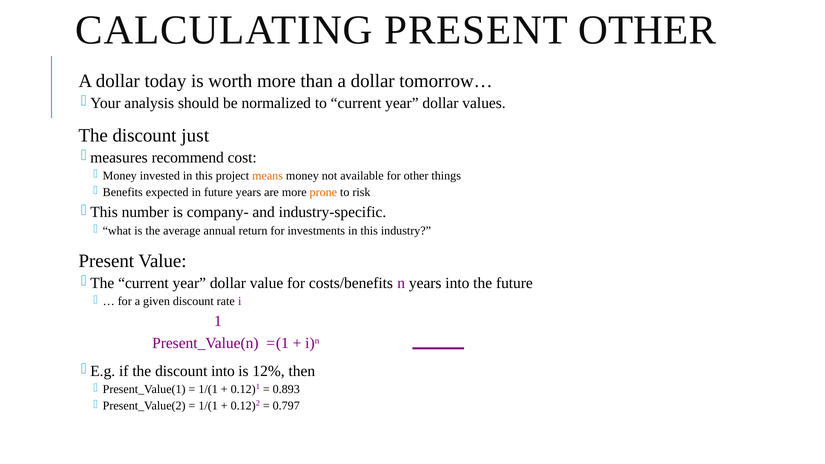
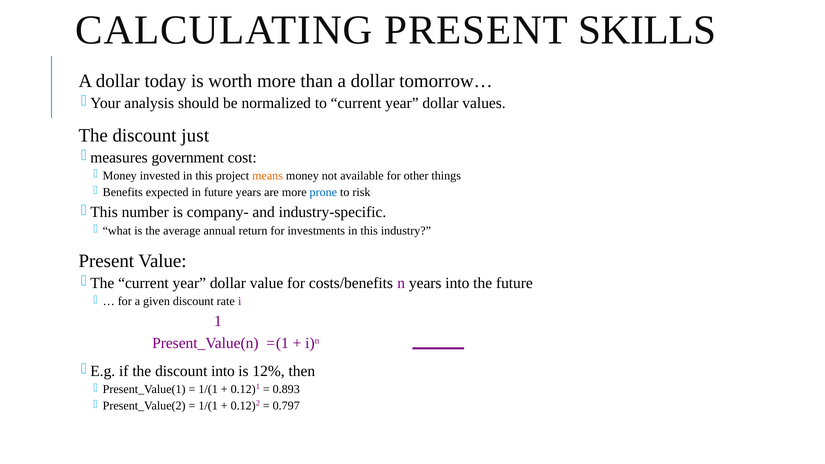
PRESENT OTHER: OTHER -> SKILLS
recommend: recommend -> government
prone colour: orange -> blue
